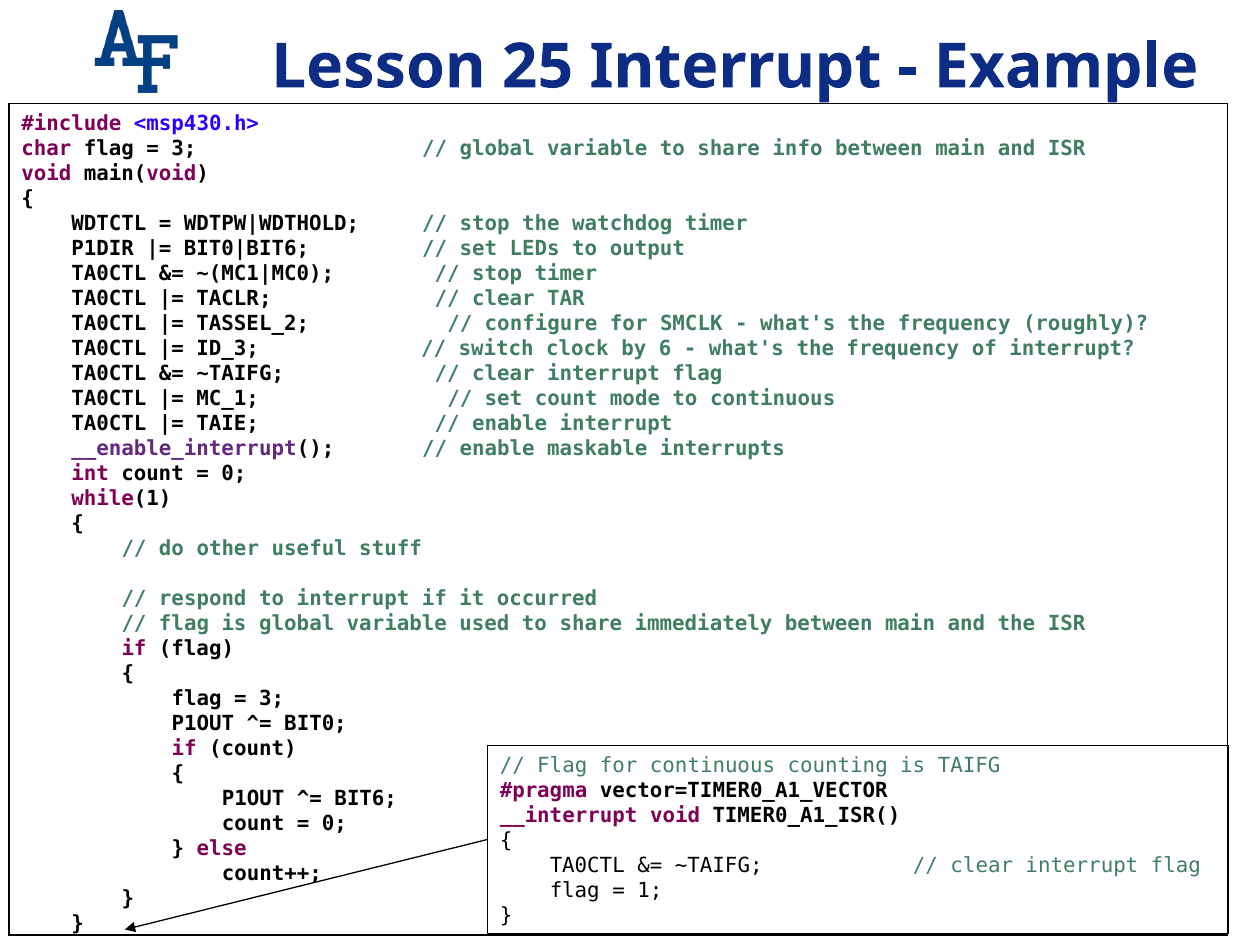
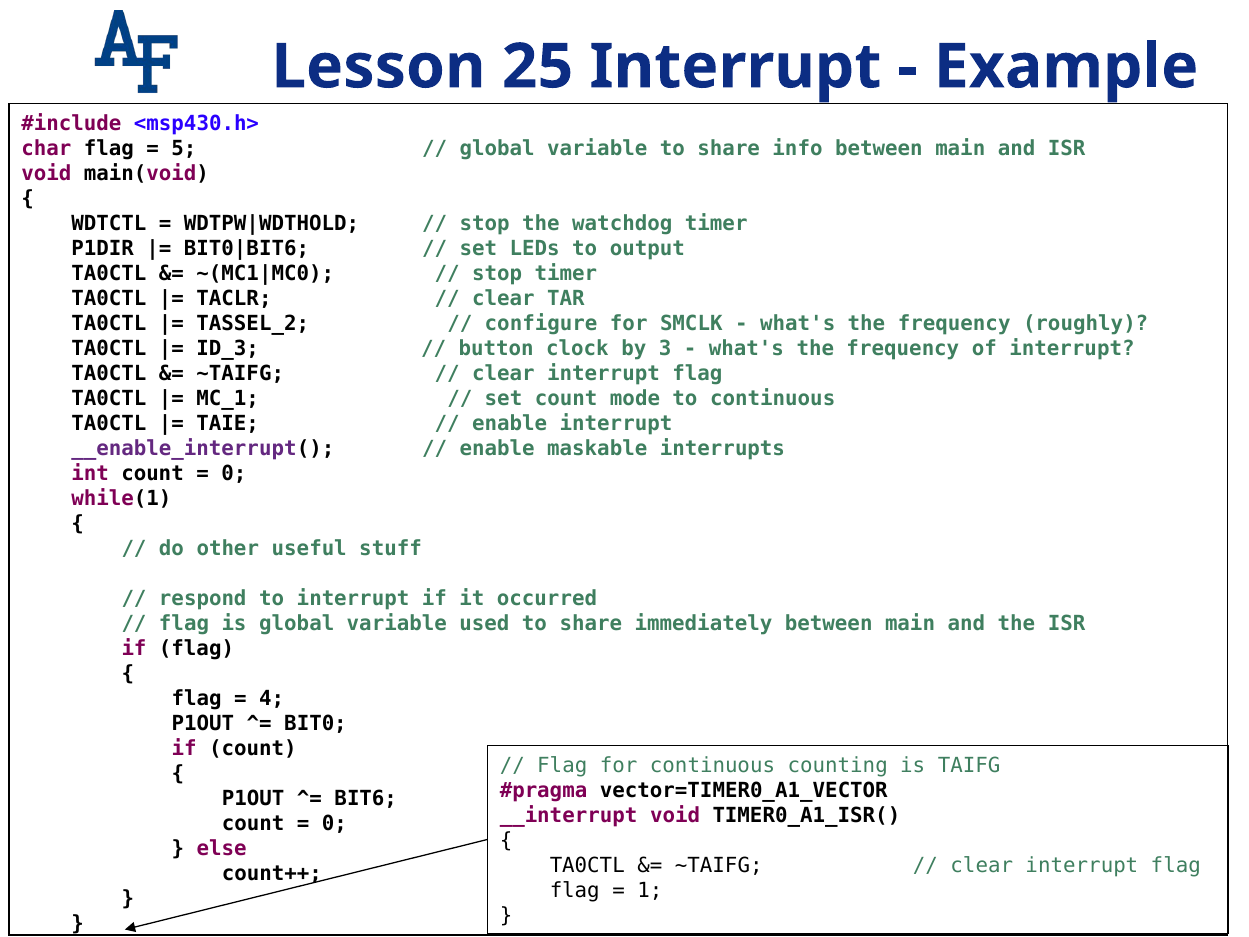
3 at (184, 149): 3 -> 5
switch: switch -> button
6: 6 -> 3
3 at (272, 698): 3 -> 4
